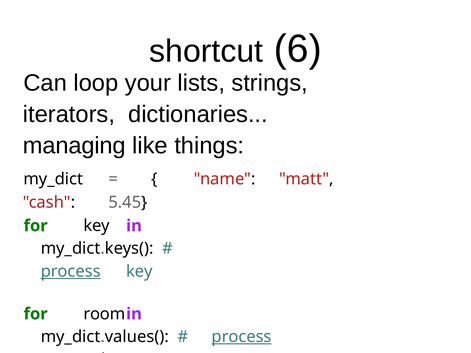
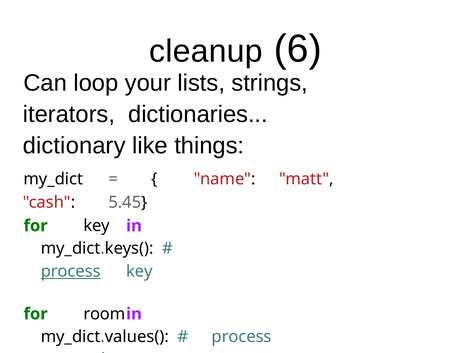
shortcut: shortcut -> cleanup
managing: managing -> dictionary
process at (242, 337) underline: present -> none
